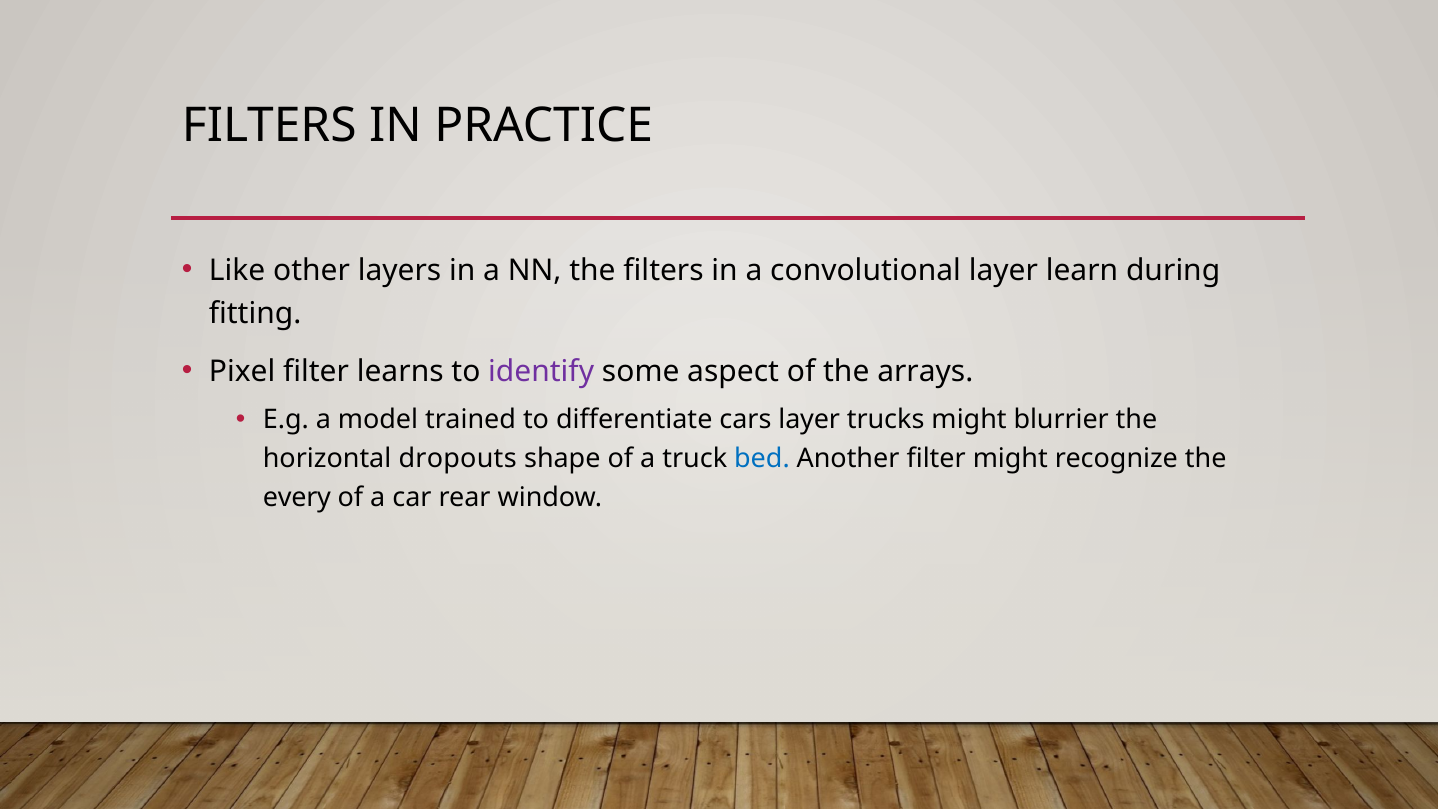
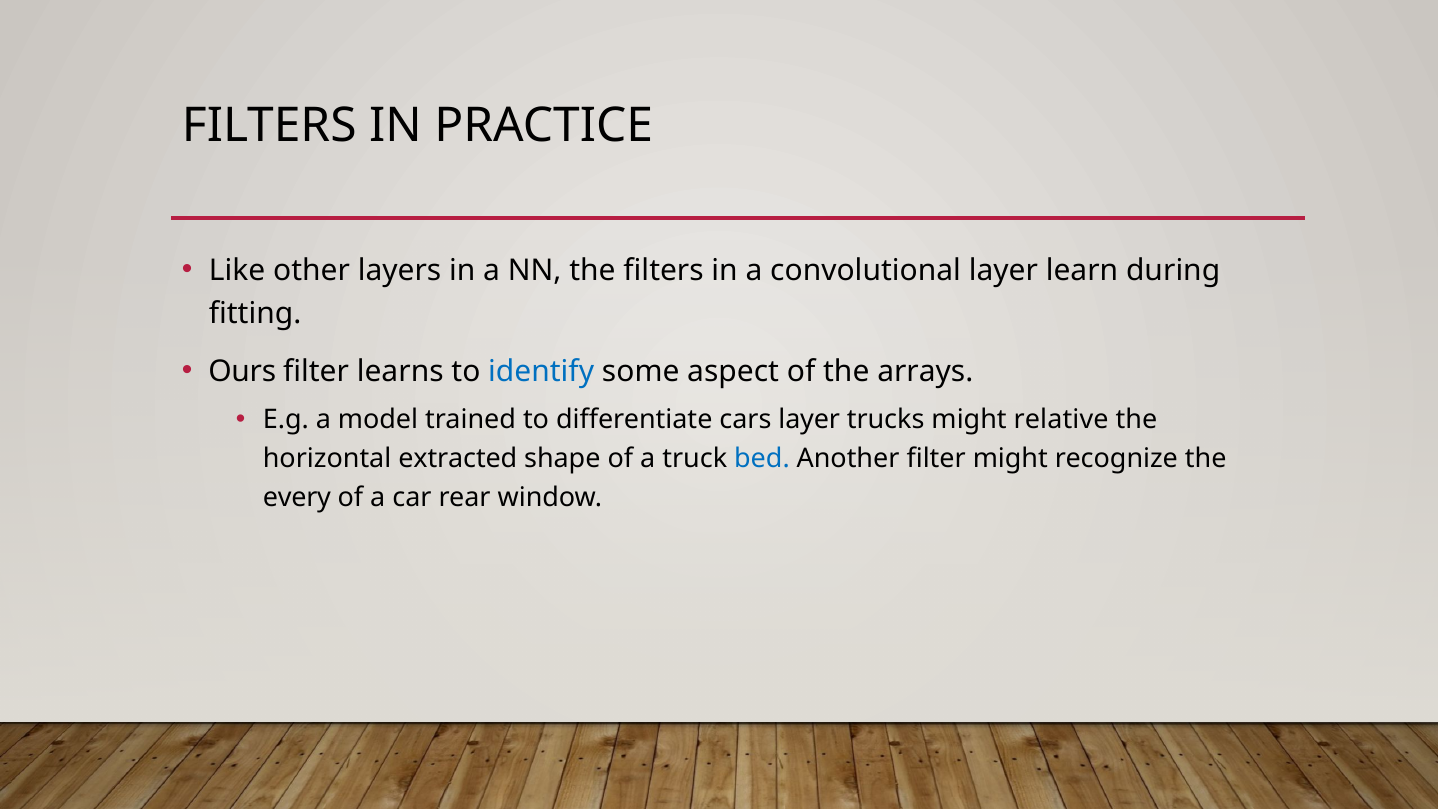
Pixel: Pixel -> Ours
identify colour: purple -> blue
blurrier: blurrier -> relative
dropouts: dropouts -> extracted
